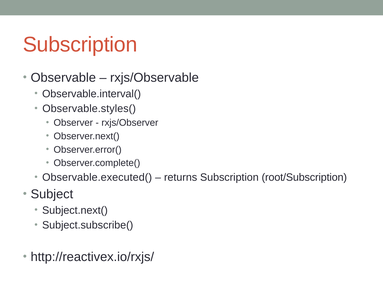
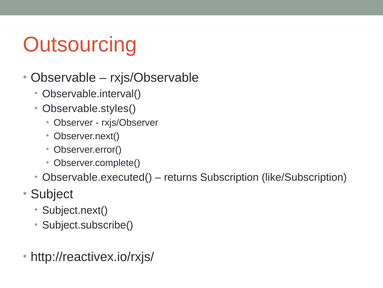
Subscription at (80, 45): Subscription -> Outsourcing
root/Subscription: root/Subscription -> like/Subscription
